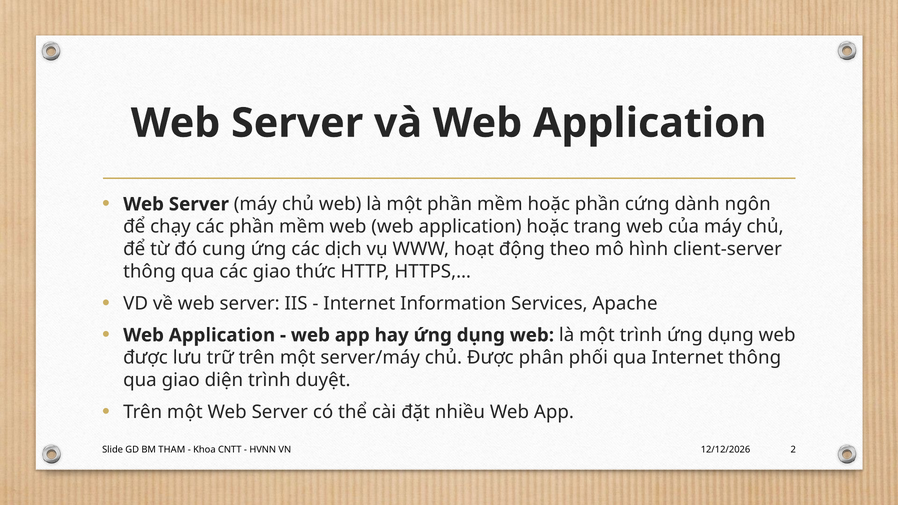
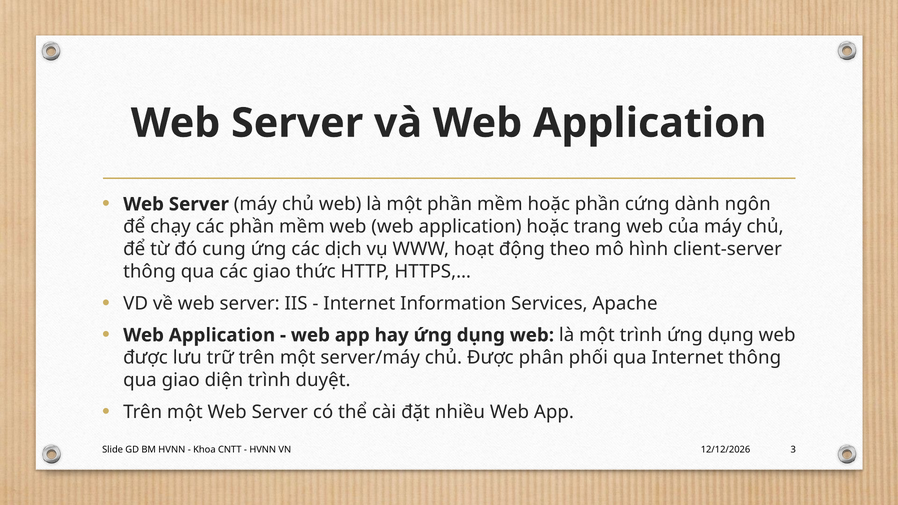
BM THAM: THAM -> HVNN
2: 2 -> 3
